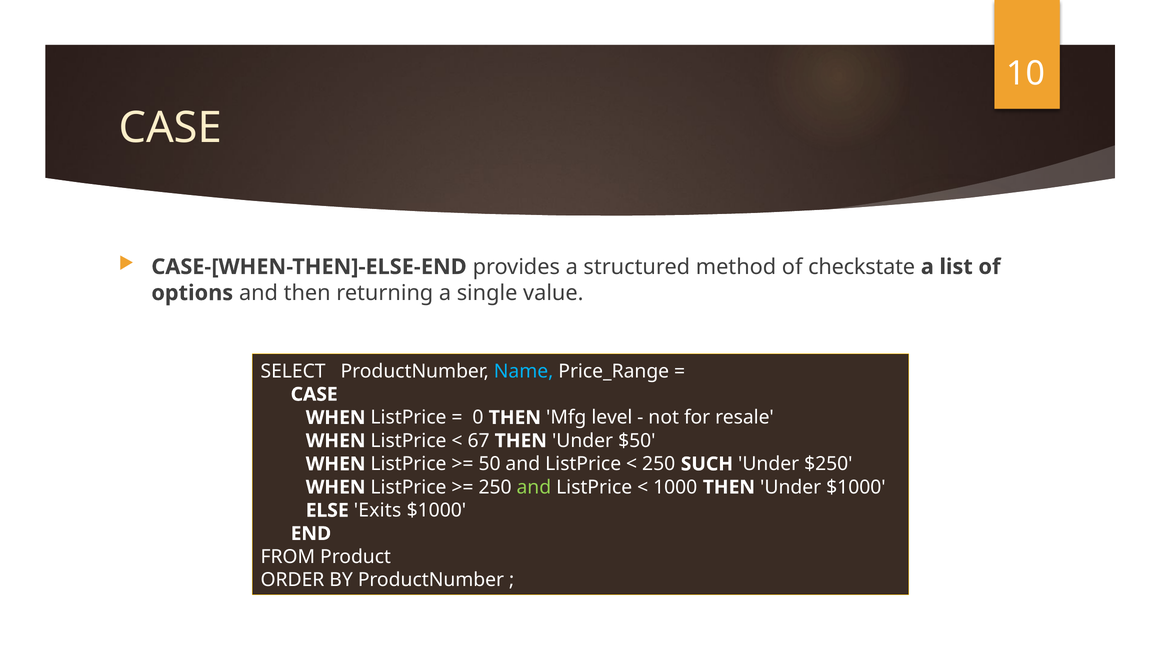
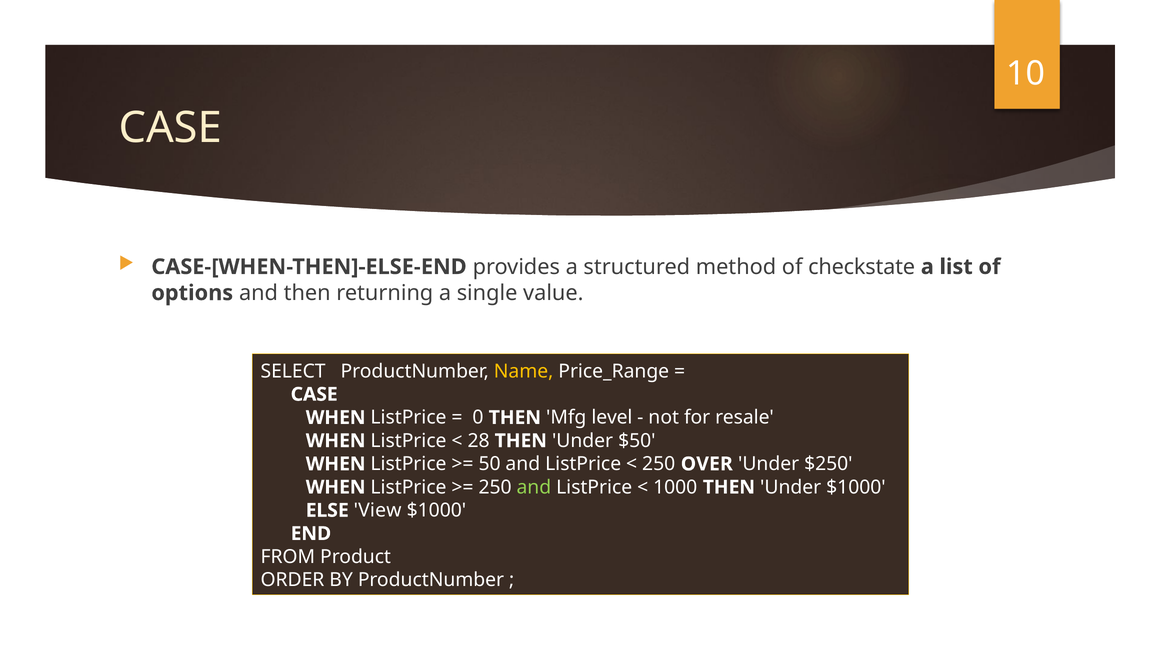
Name colour: light blue -> yellow
67: 67 -> 28
SUCH: SUCH -> OVER
Exits: Exits -> View
